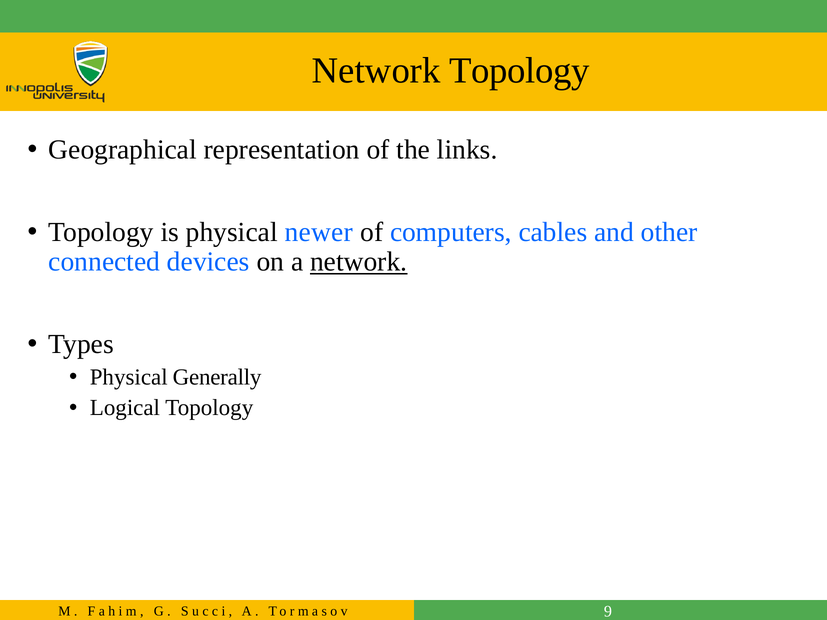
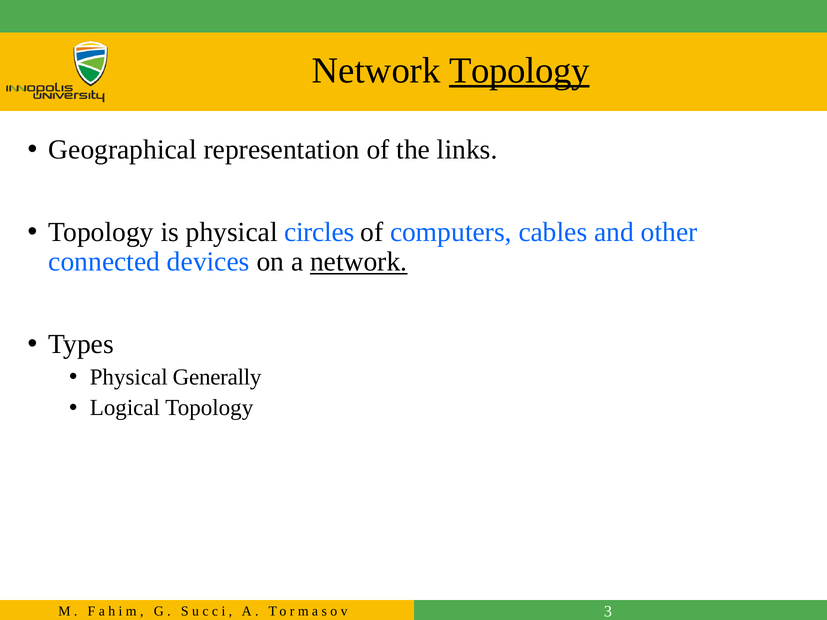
Topology at (519, 71) underline: none -> present
newer: newer -> circles
9: 9 -> 3
